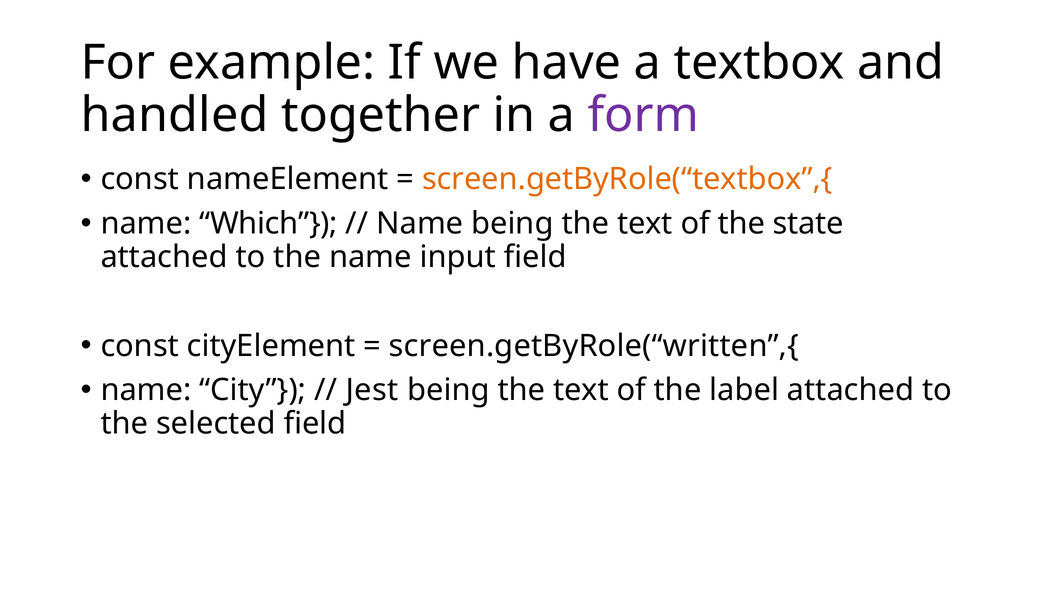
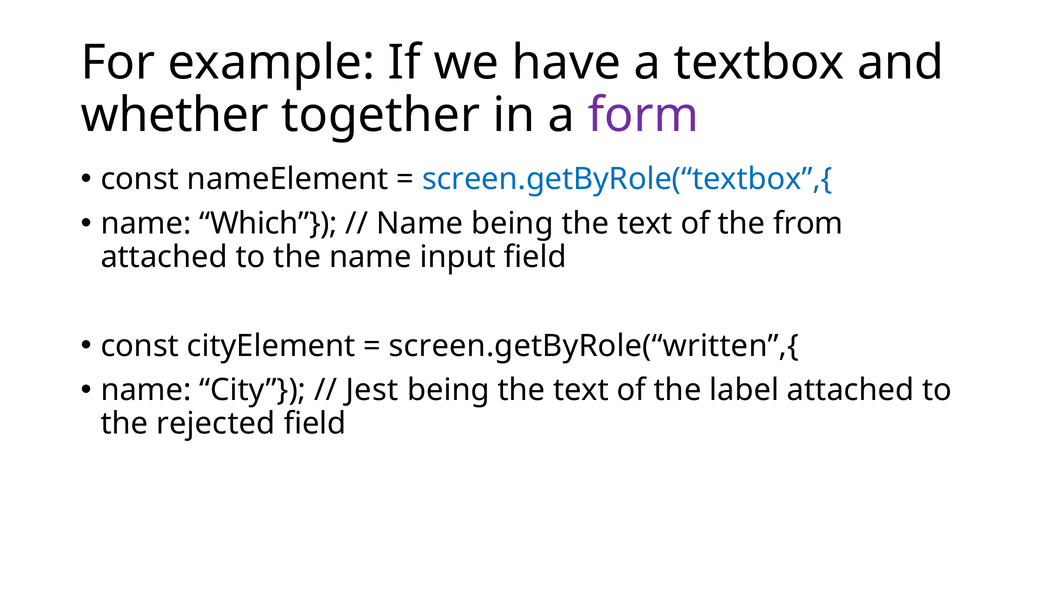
handled: handled -> whether
screen.getByRole(“textbox”,{ colour: orange -> blue
state: state -> from
selected: selected -> rejected
